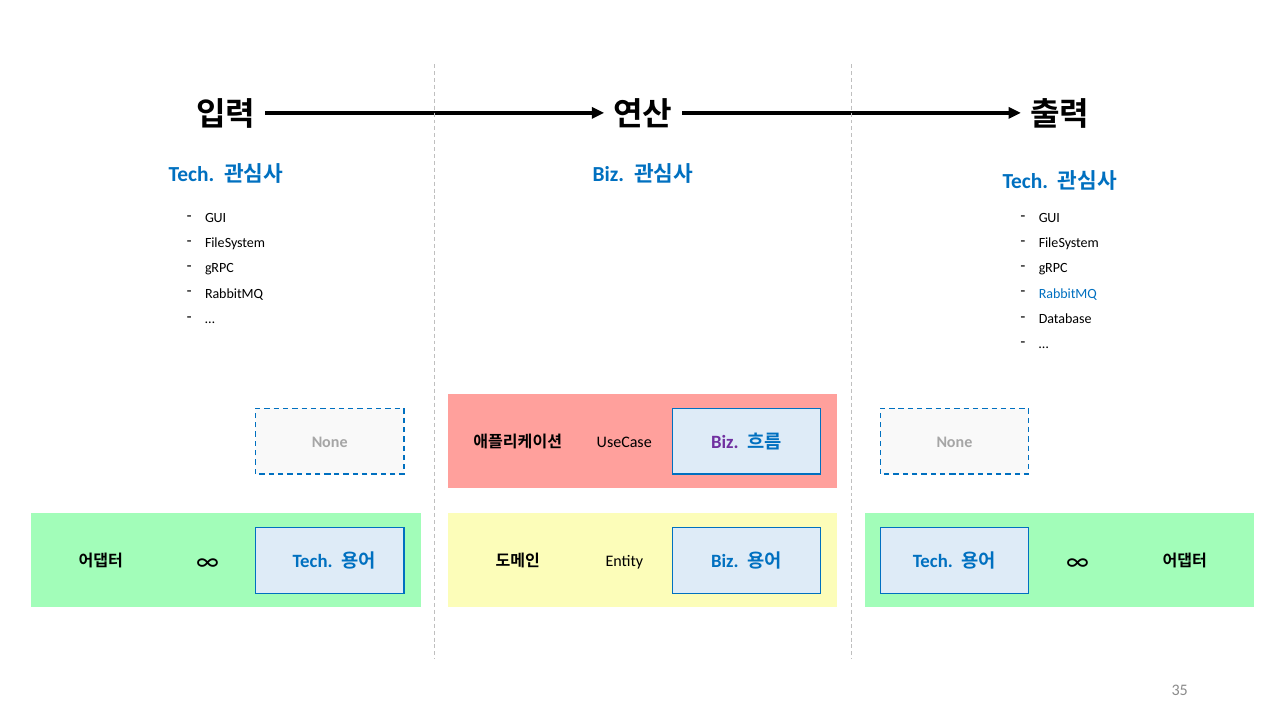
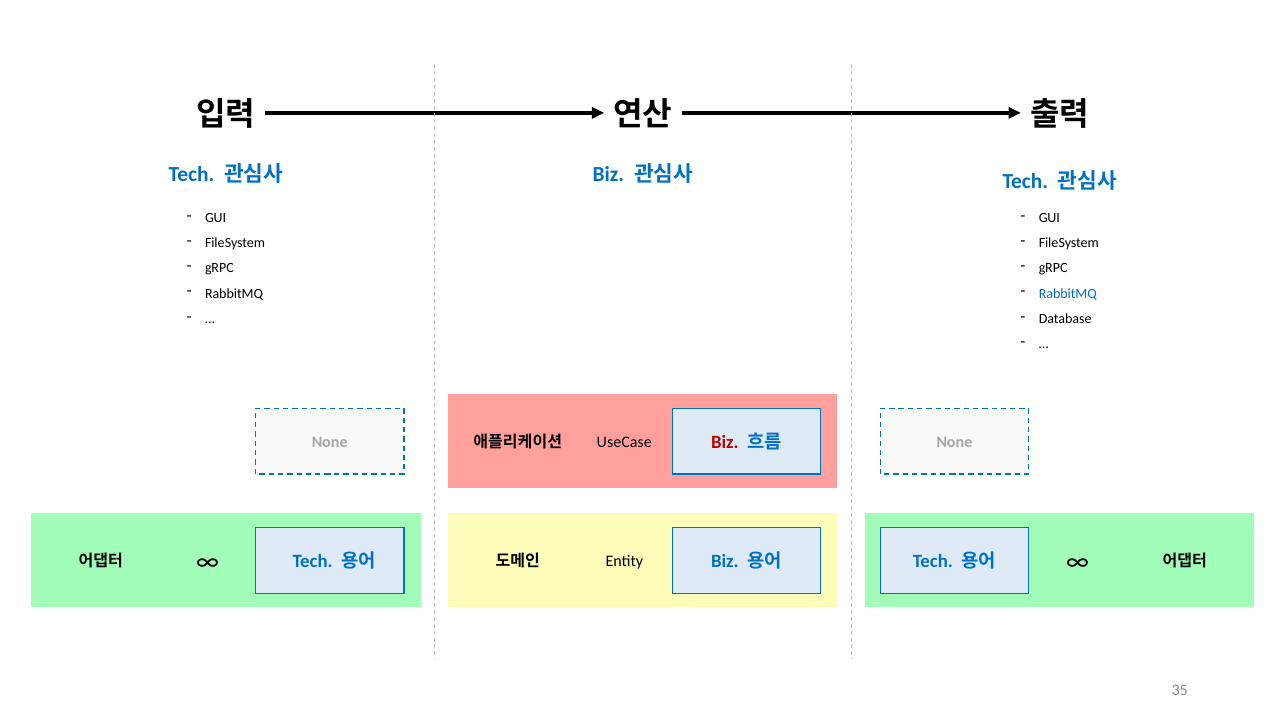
Biz at (725, 443) colour: purple -> red
